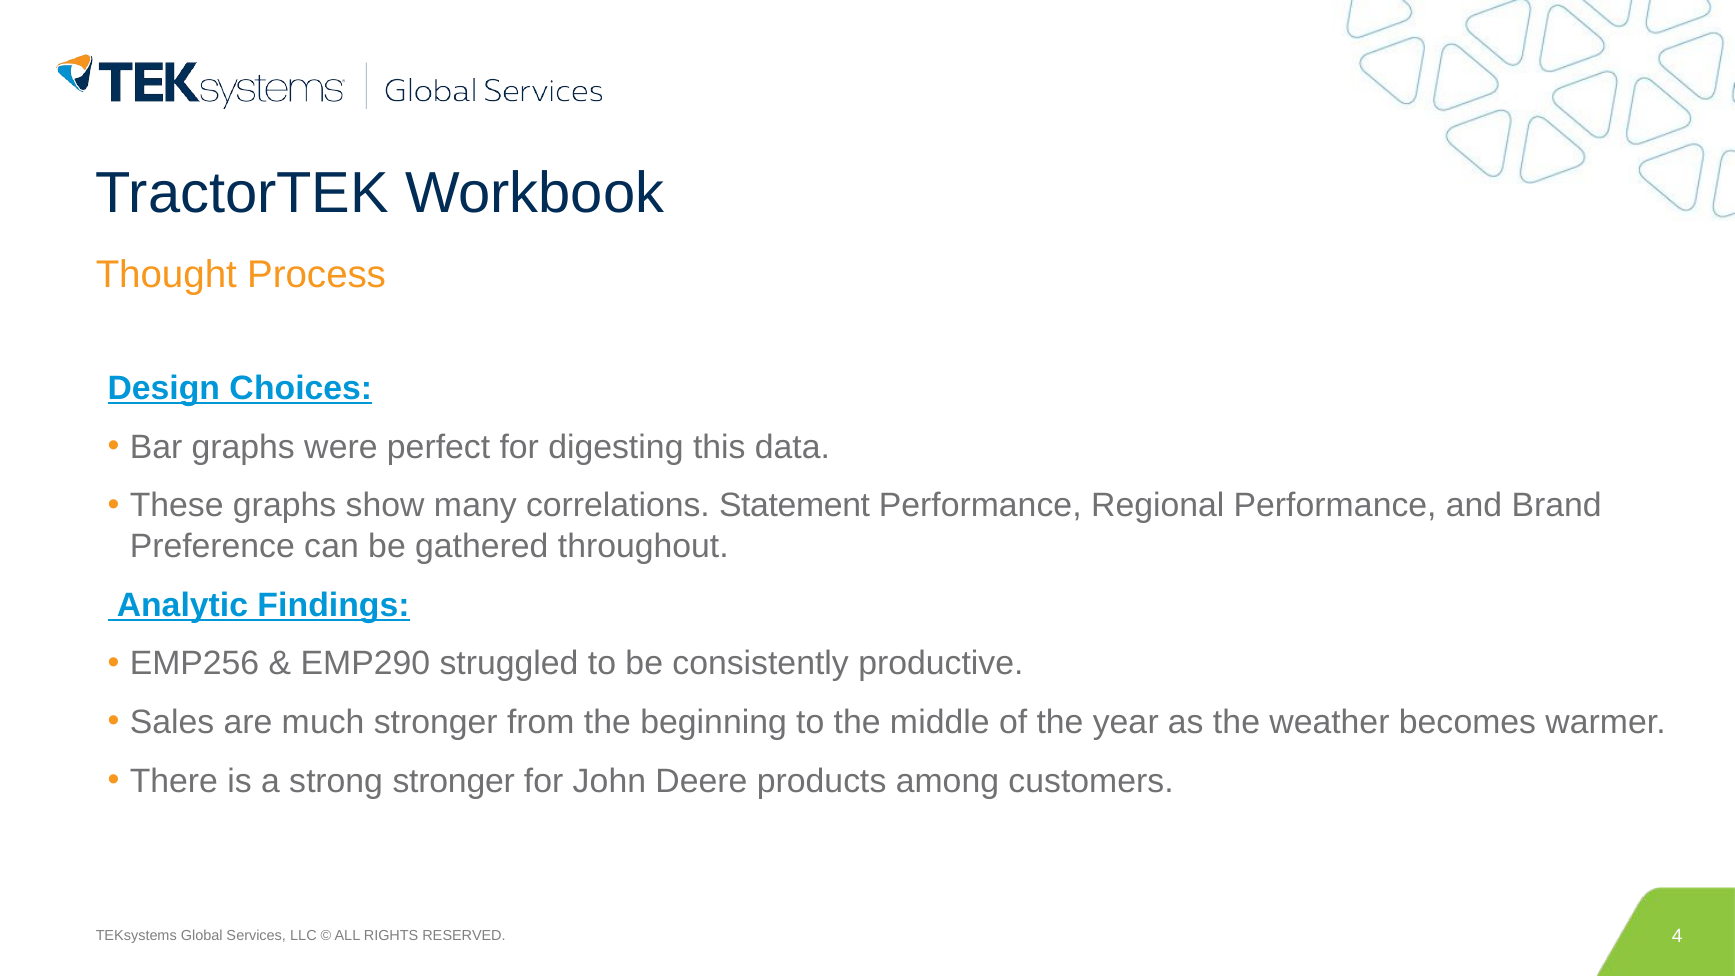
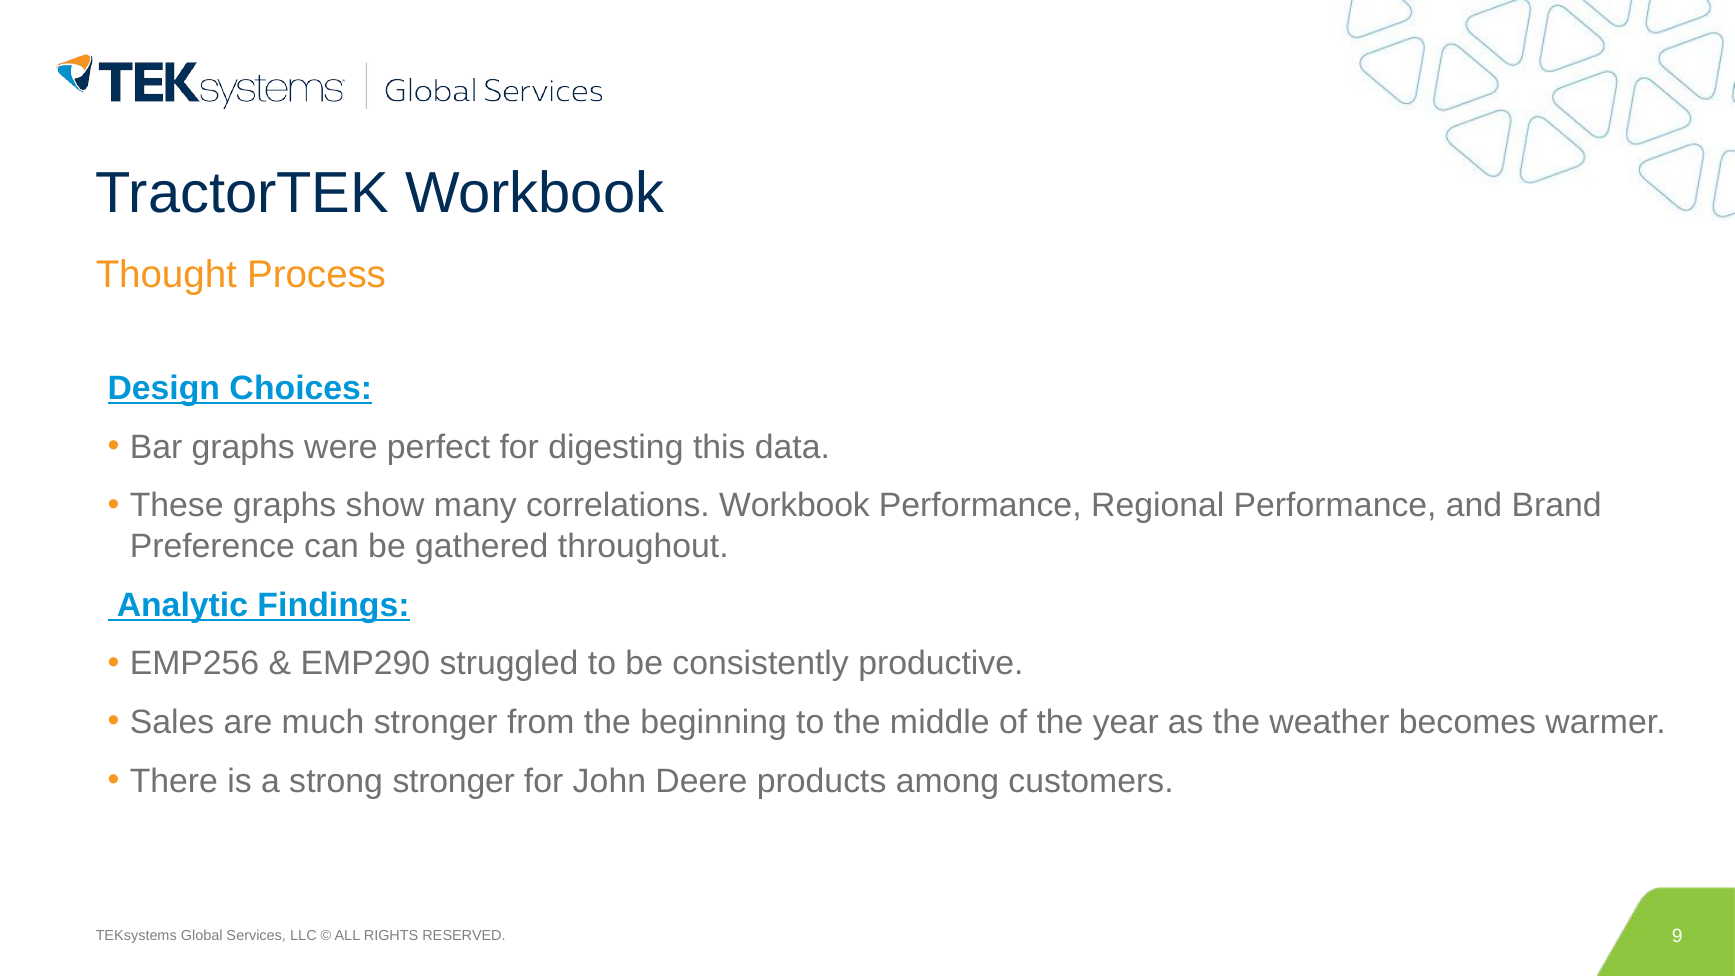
correlations Statement: Statement -> Workbook
4: 4 -> 9
